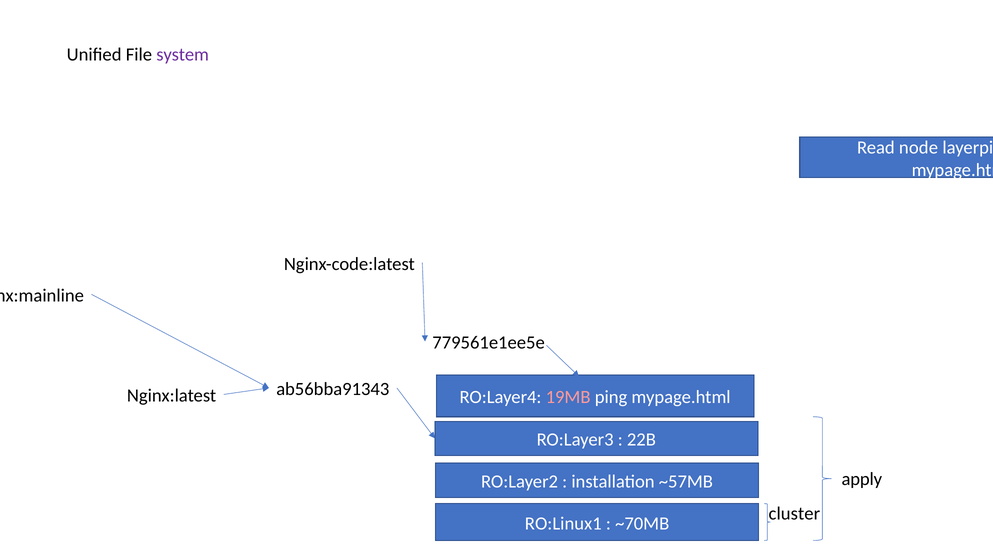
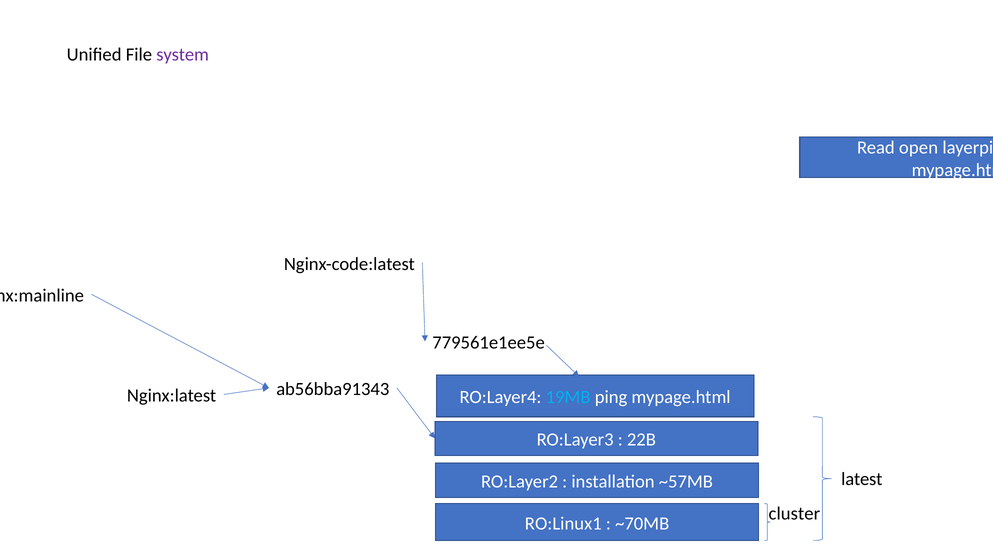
node: node -> open
19MB colour: pink -> light blue
apply: apply -> latest
